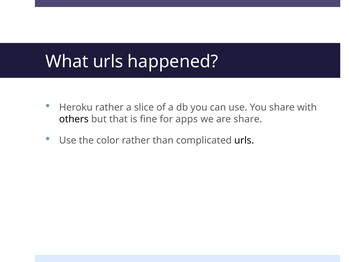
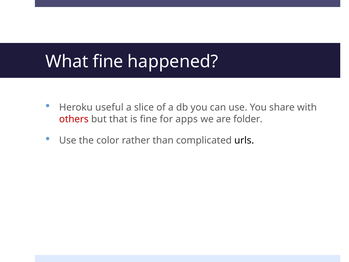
What urls: urls -> fine
Heroku rather: rather -> useful
others colour: black -> red
are share: share -> folder
